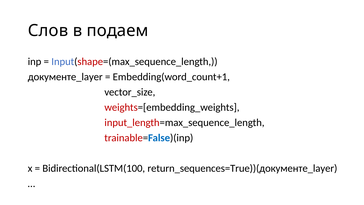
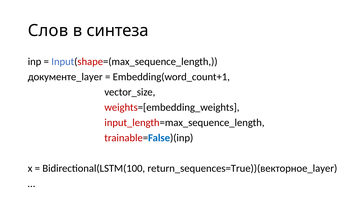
подаем: подаем -> синтеза
return_sequences=True))(документе_layer: return_sequences=True))(документе_layer -> return_sequences=True))(векторное_layer
